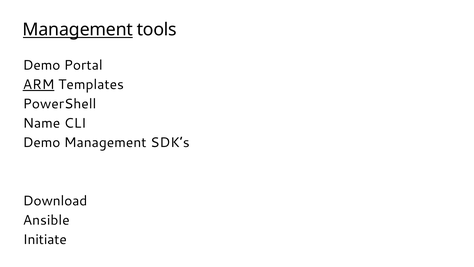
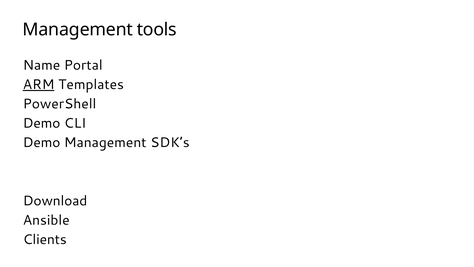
Management at (78, 30) underline: present -> none
Demo at (42, 65): Demo -> Name
Name at (41, 123): Name -> Demo
Initiate: Initiate -> Clients
